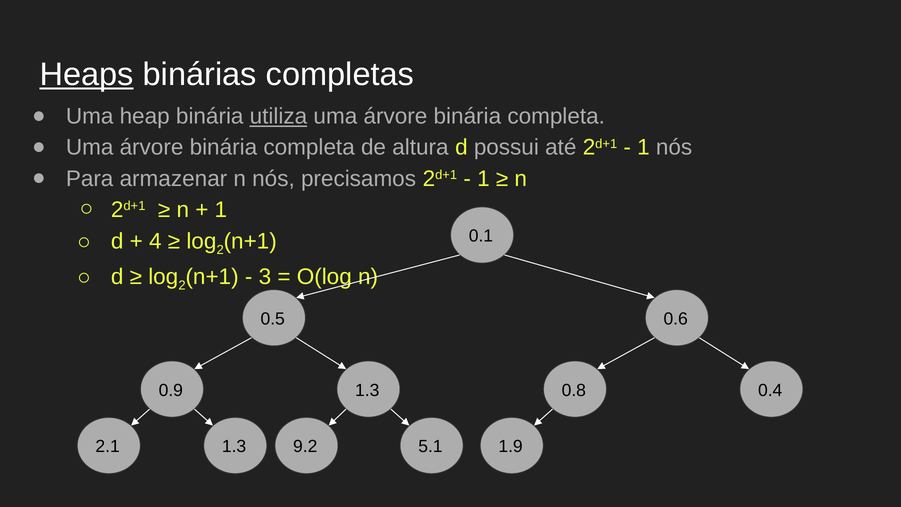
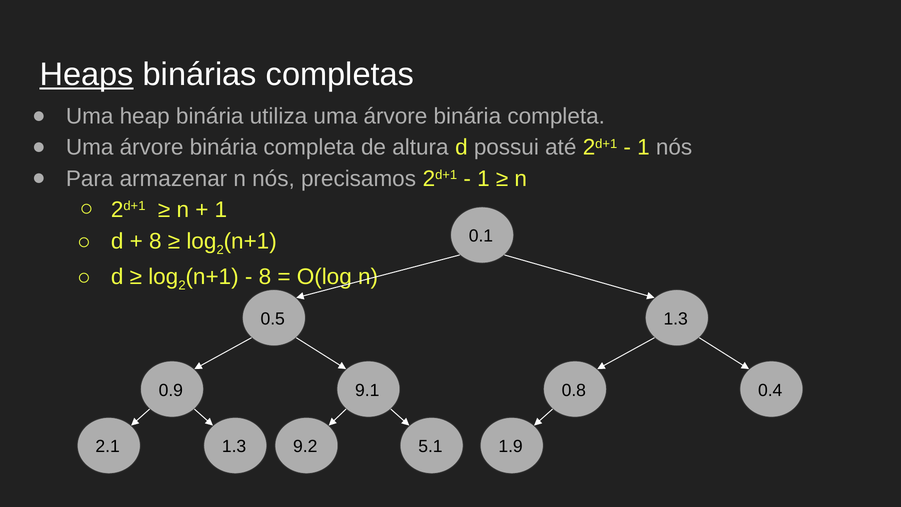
utiliza underline: present -> none
4 at (155, 241): 4 -> 8
3 at (265, 277): 3 -> 8
0.6 at (676, 319): 0.6 -> 1.3
1.3 at (367, 390): 1.3 -> 9.1
